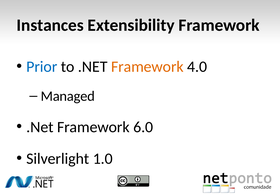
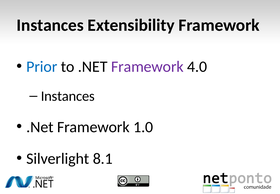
Framework at (147, 67) colour: orange -> purple
Managed at (68, 96): Managed -> Instances
6.0: 6.0 -> 1.0
1.0: 1.0 -> 8.1
